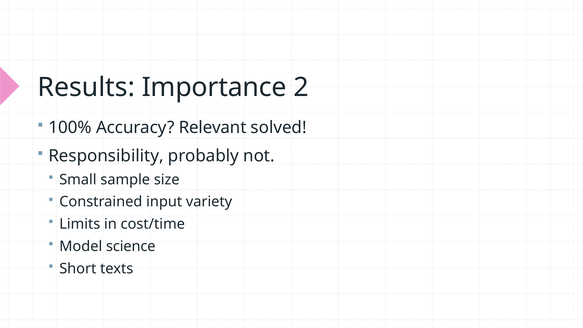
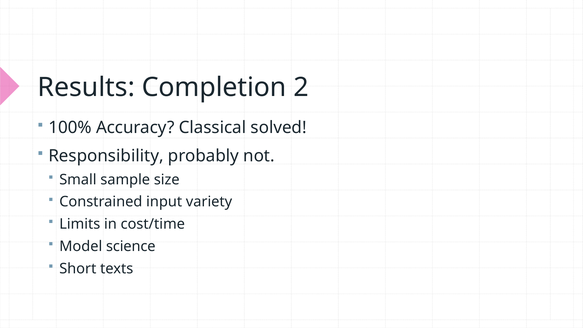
Importance: Importance -> Completion
Relevant: Relevant -> Classical
